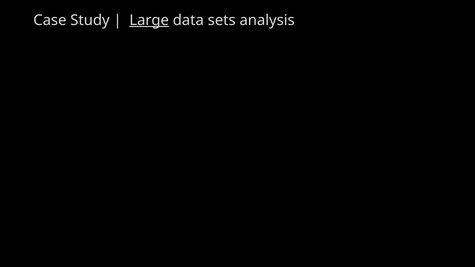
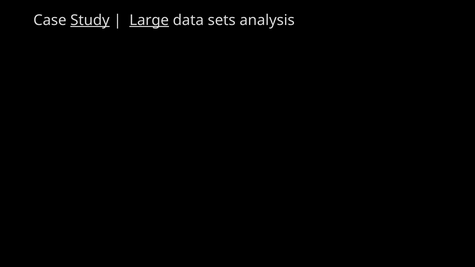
Study underline: none -> present
